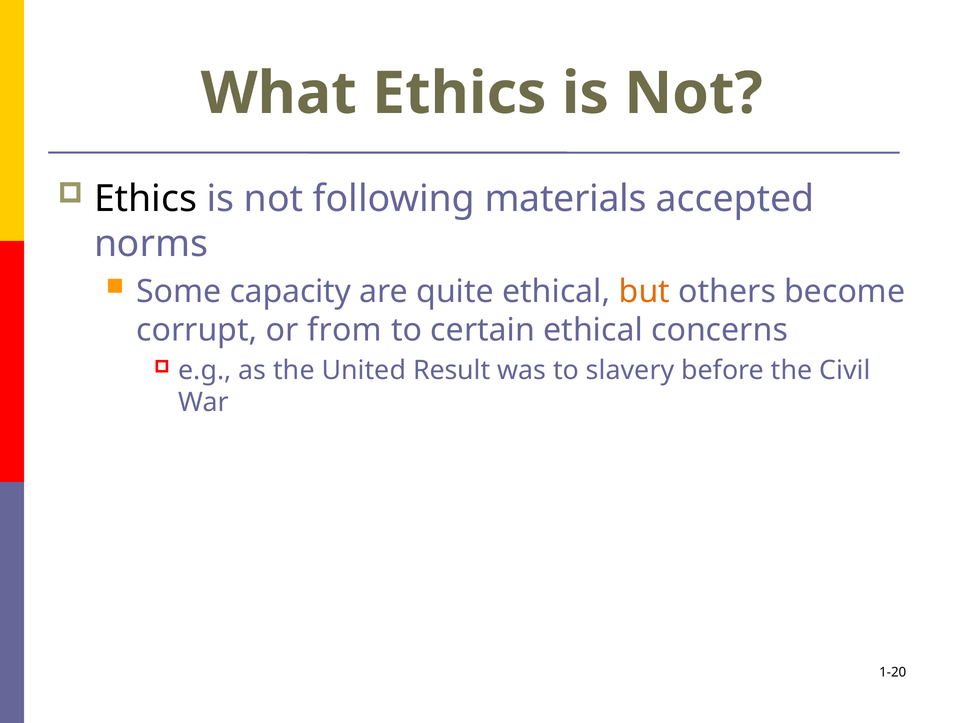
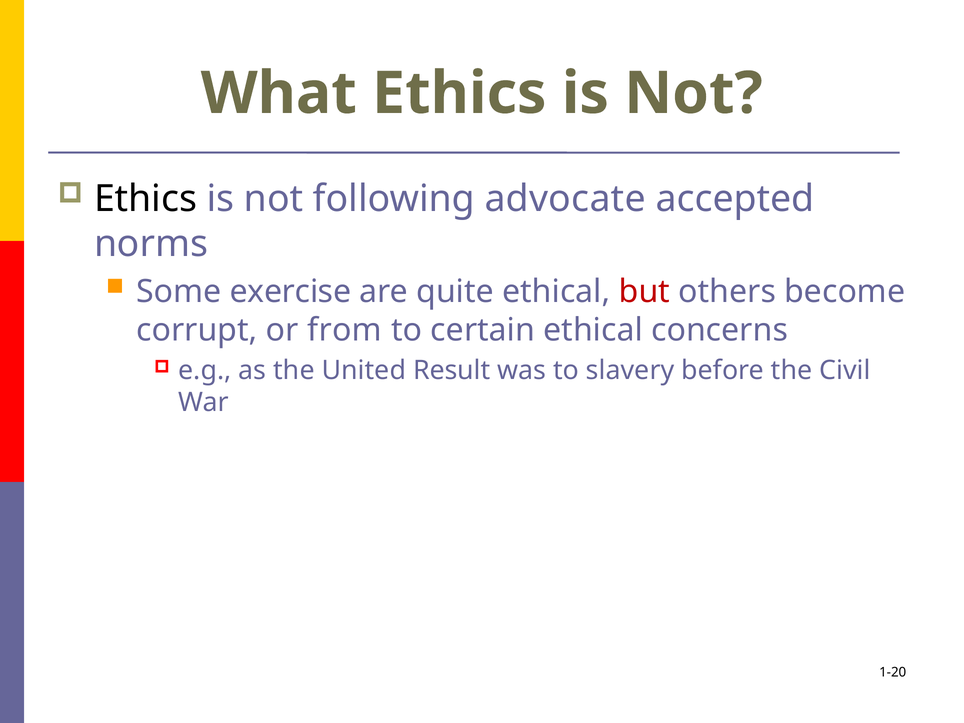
materials: materials -> advocate
capacity: capacity -> exercise
but colour: orange -> red
